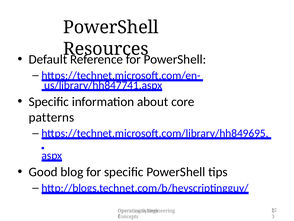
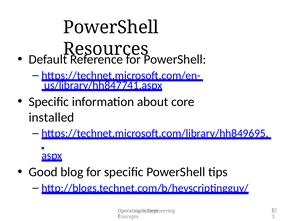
patterns: patterns -> installed
